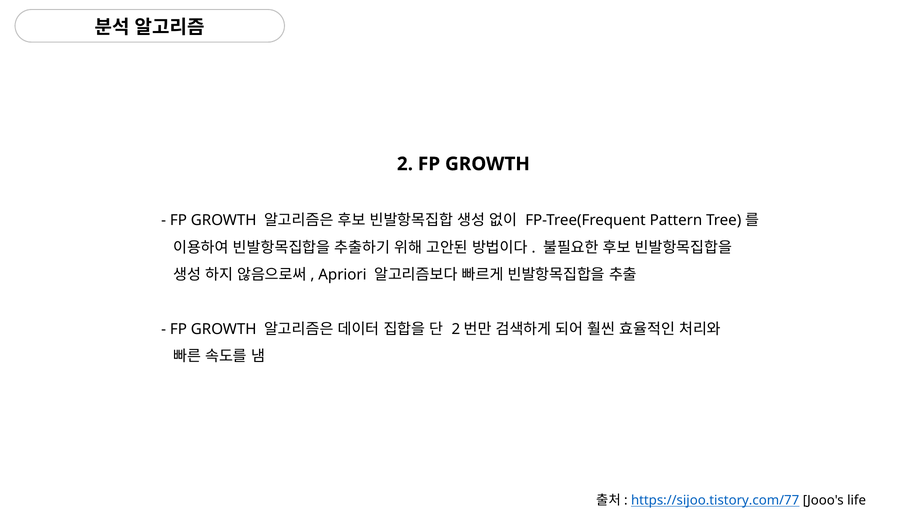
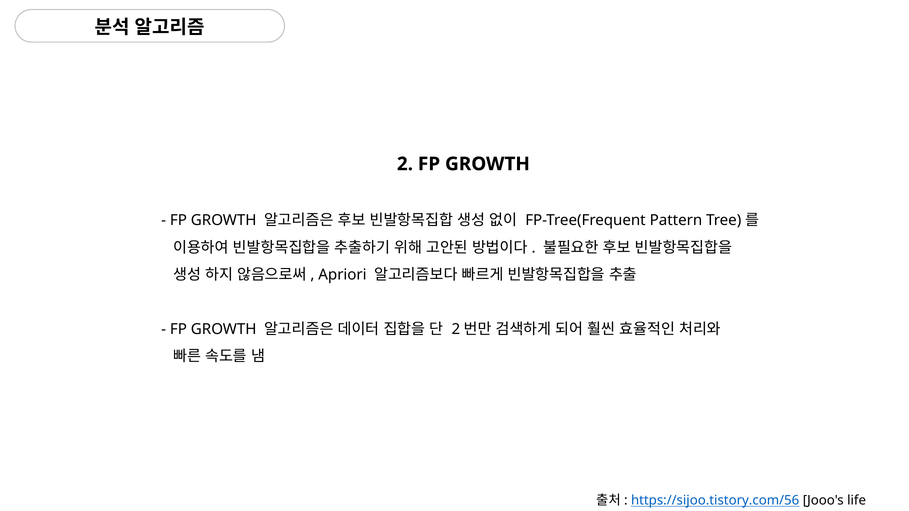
https://sijoo.tistory.com/77: https://sijoo.tistory.com/77 -> https://sijoo.tistory.com/56
